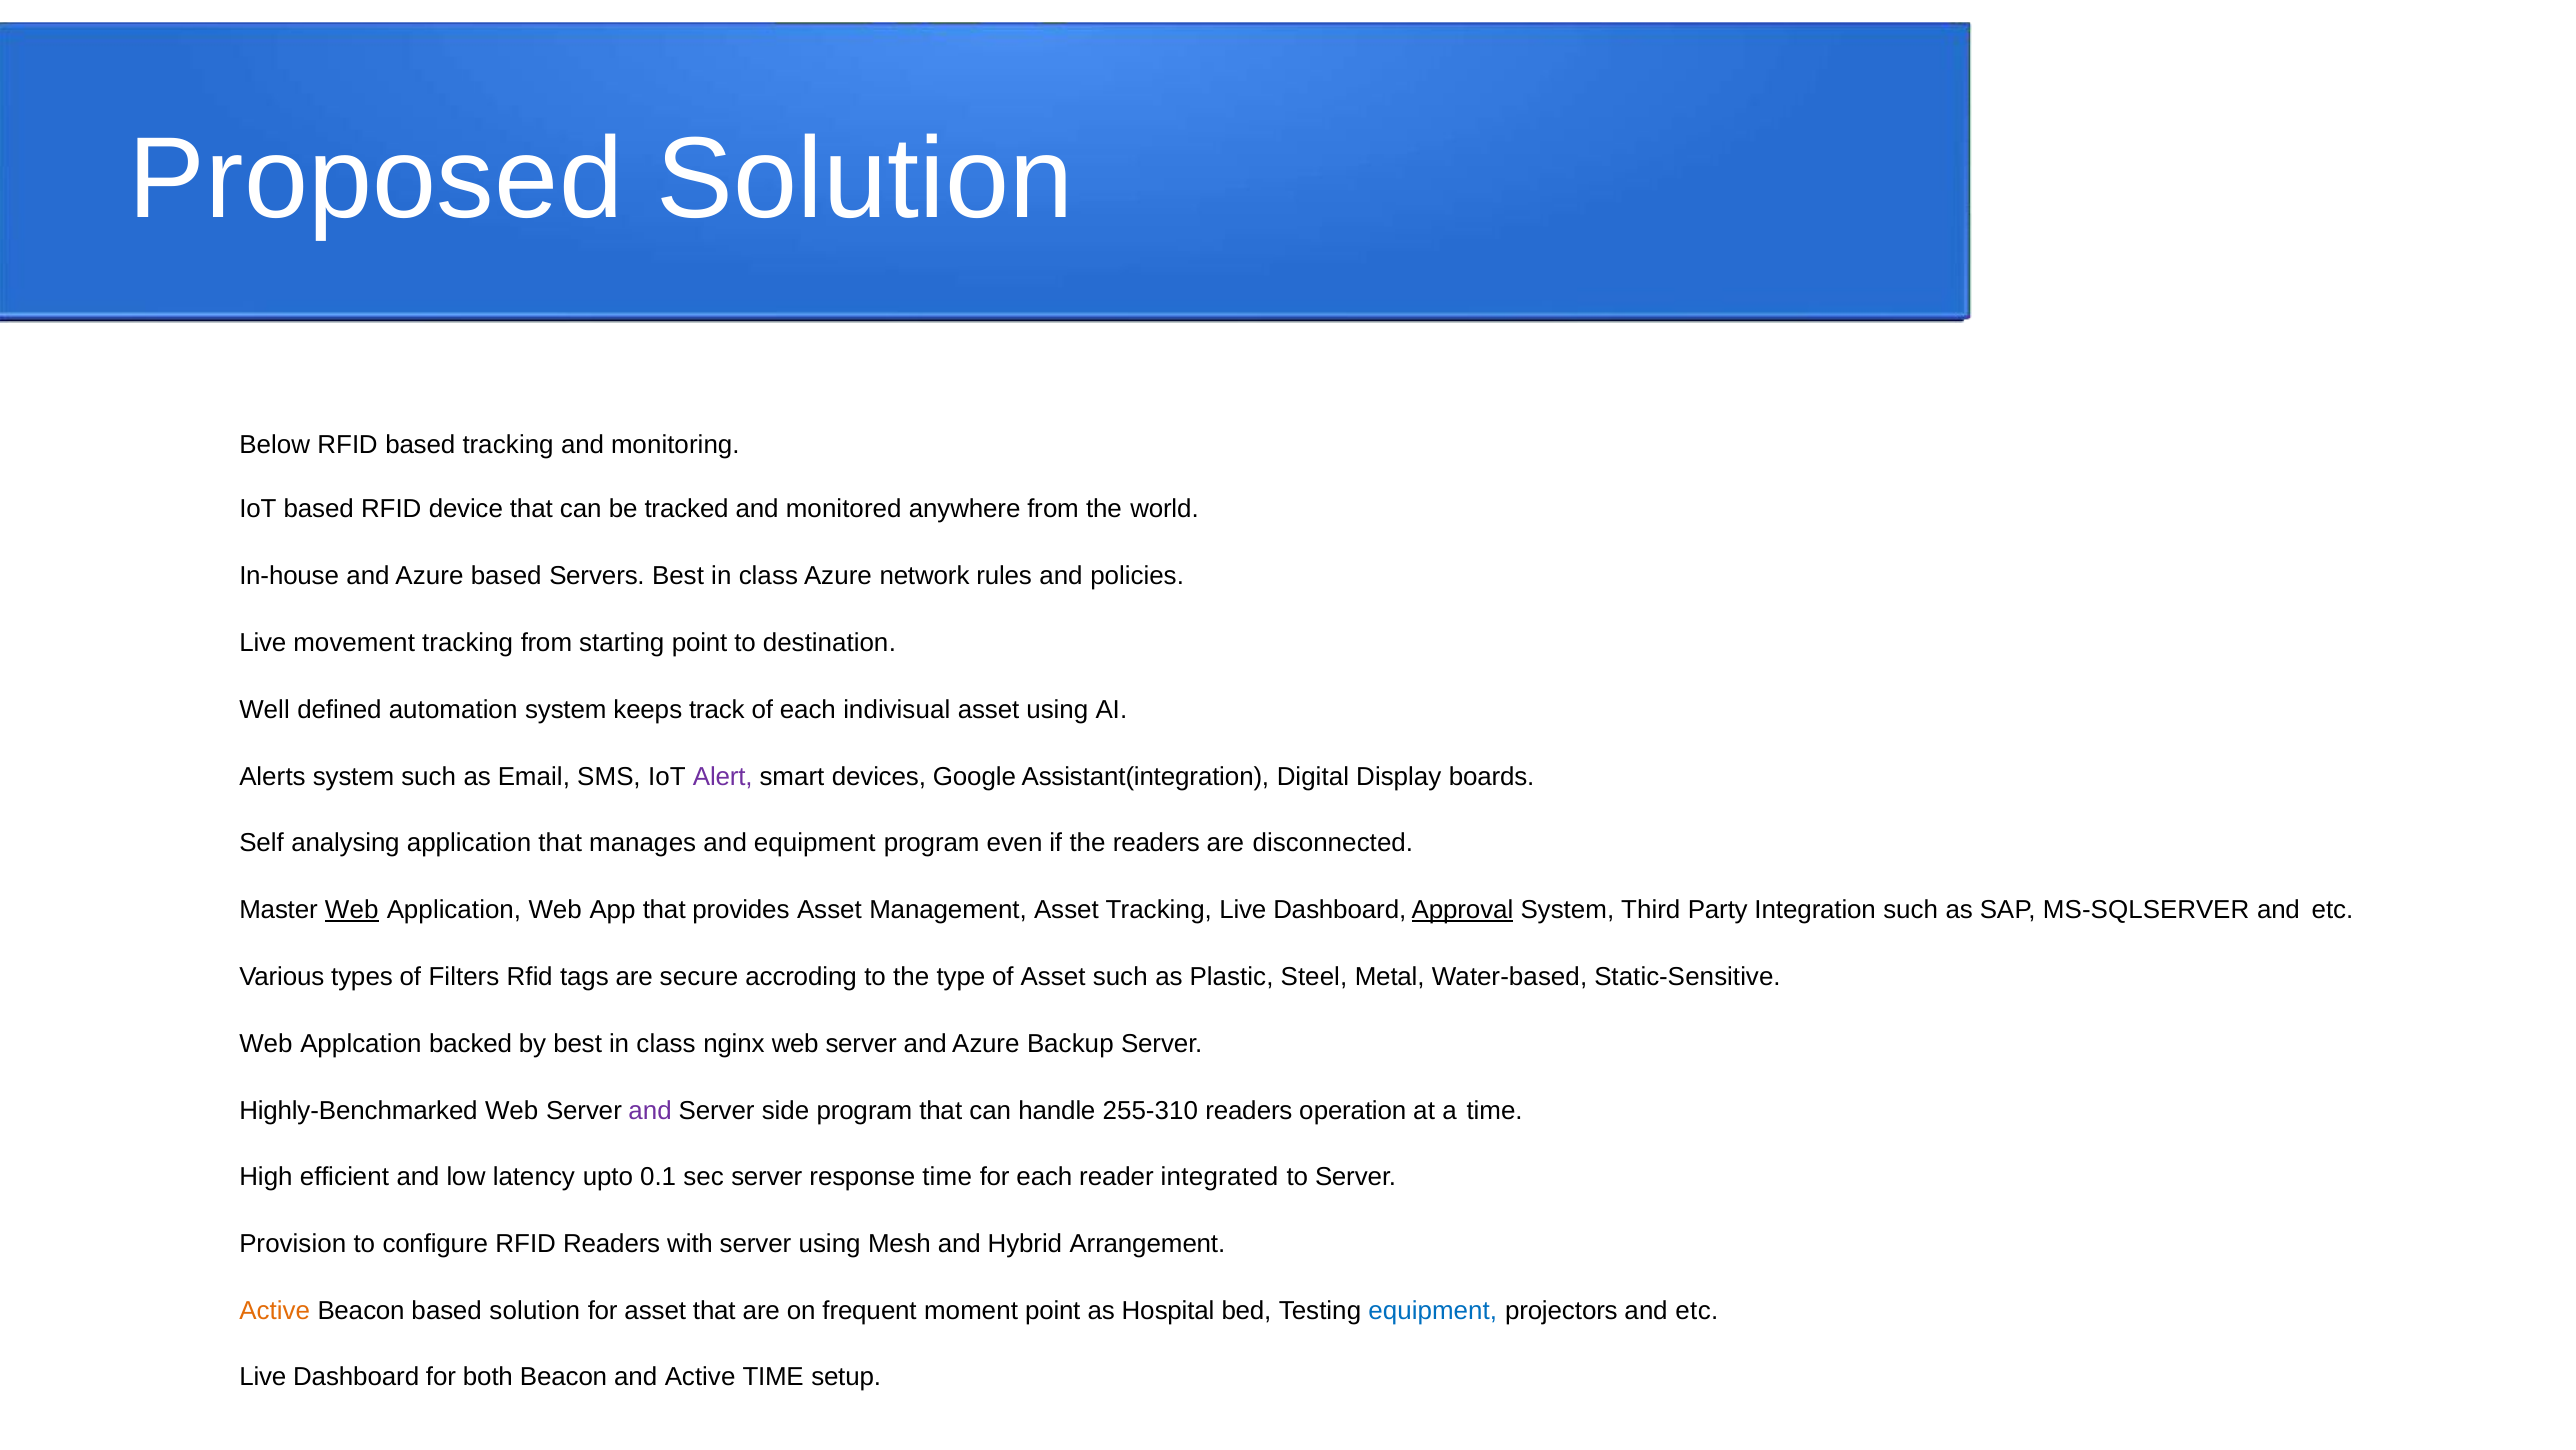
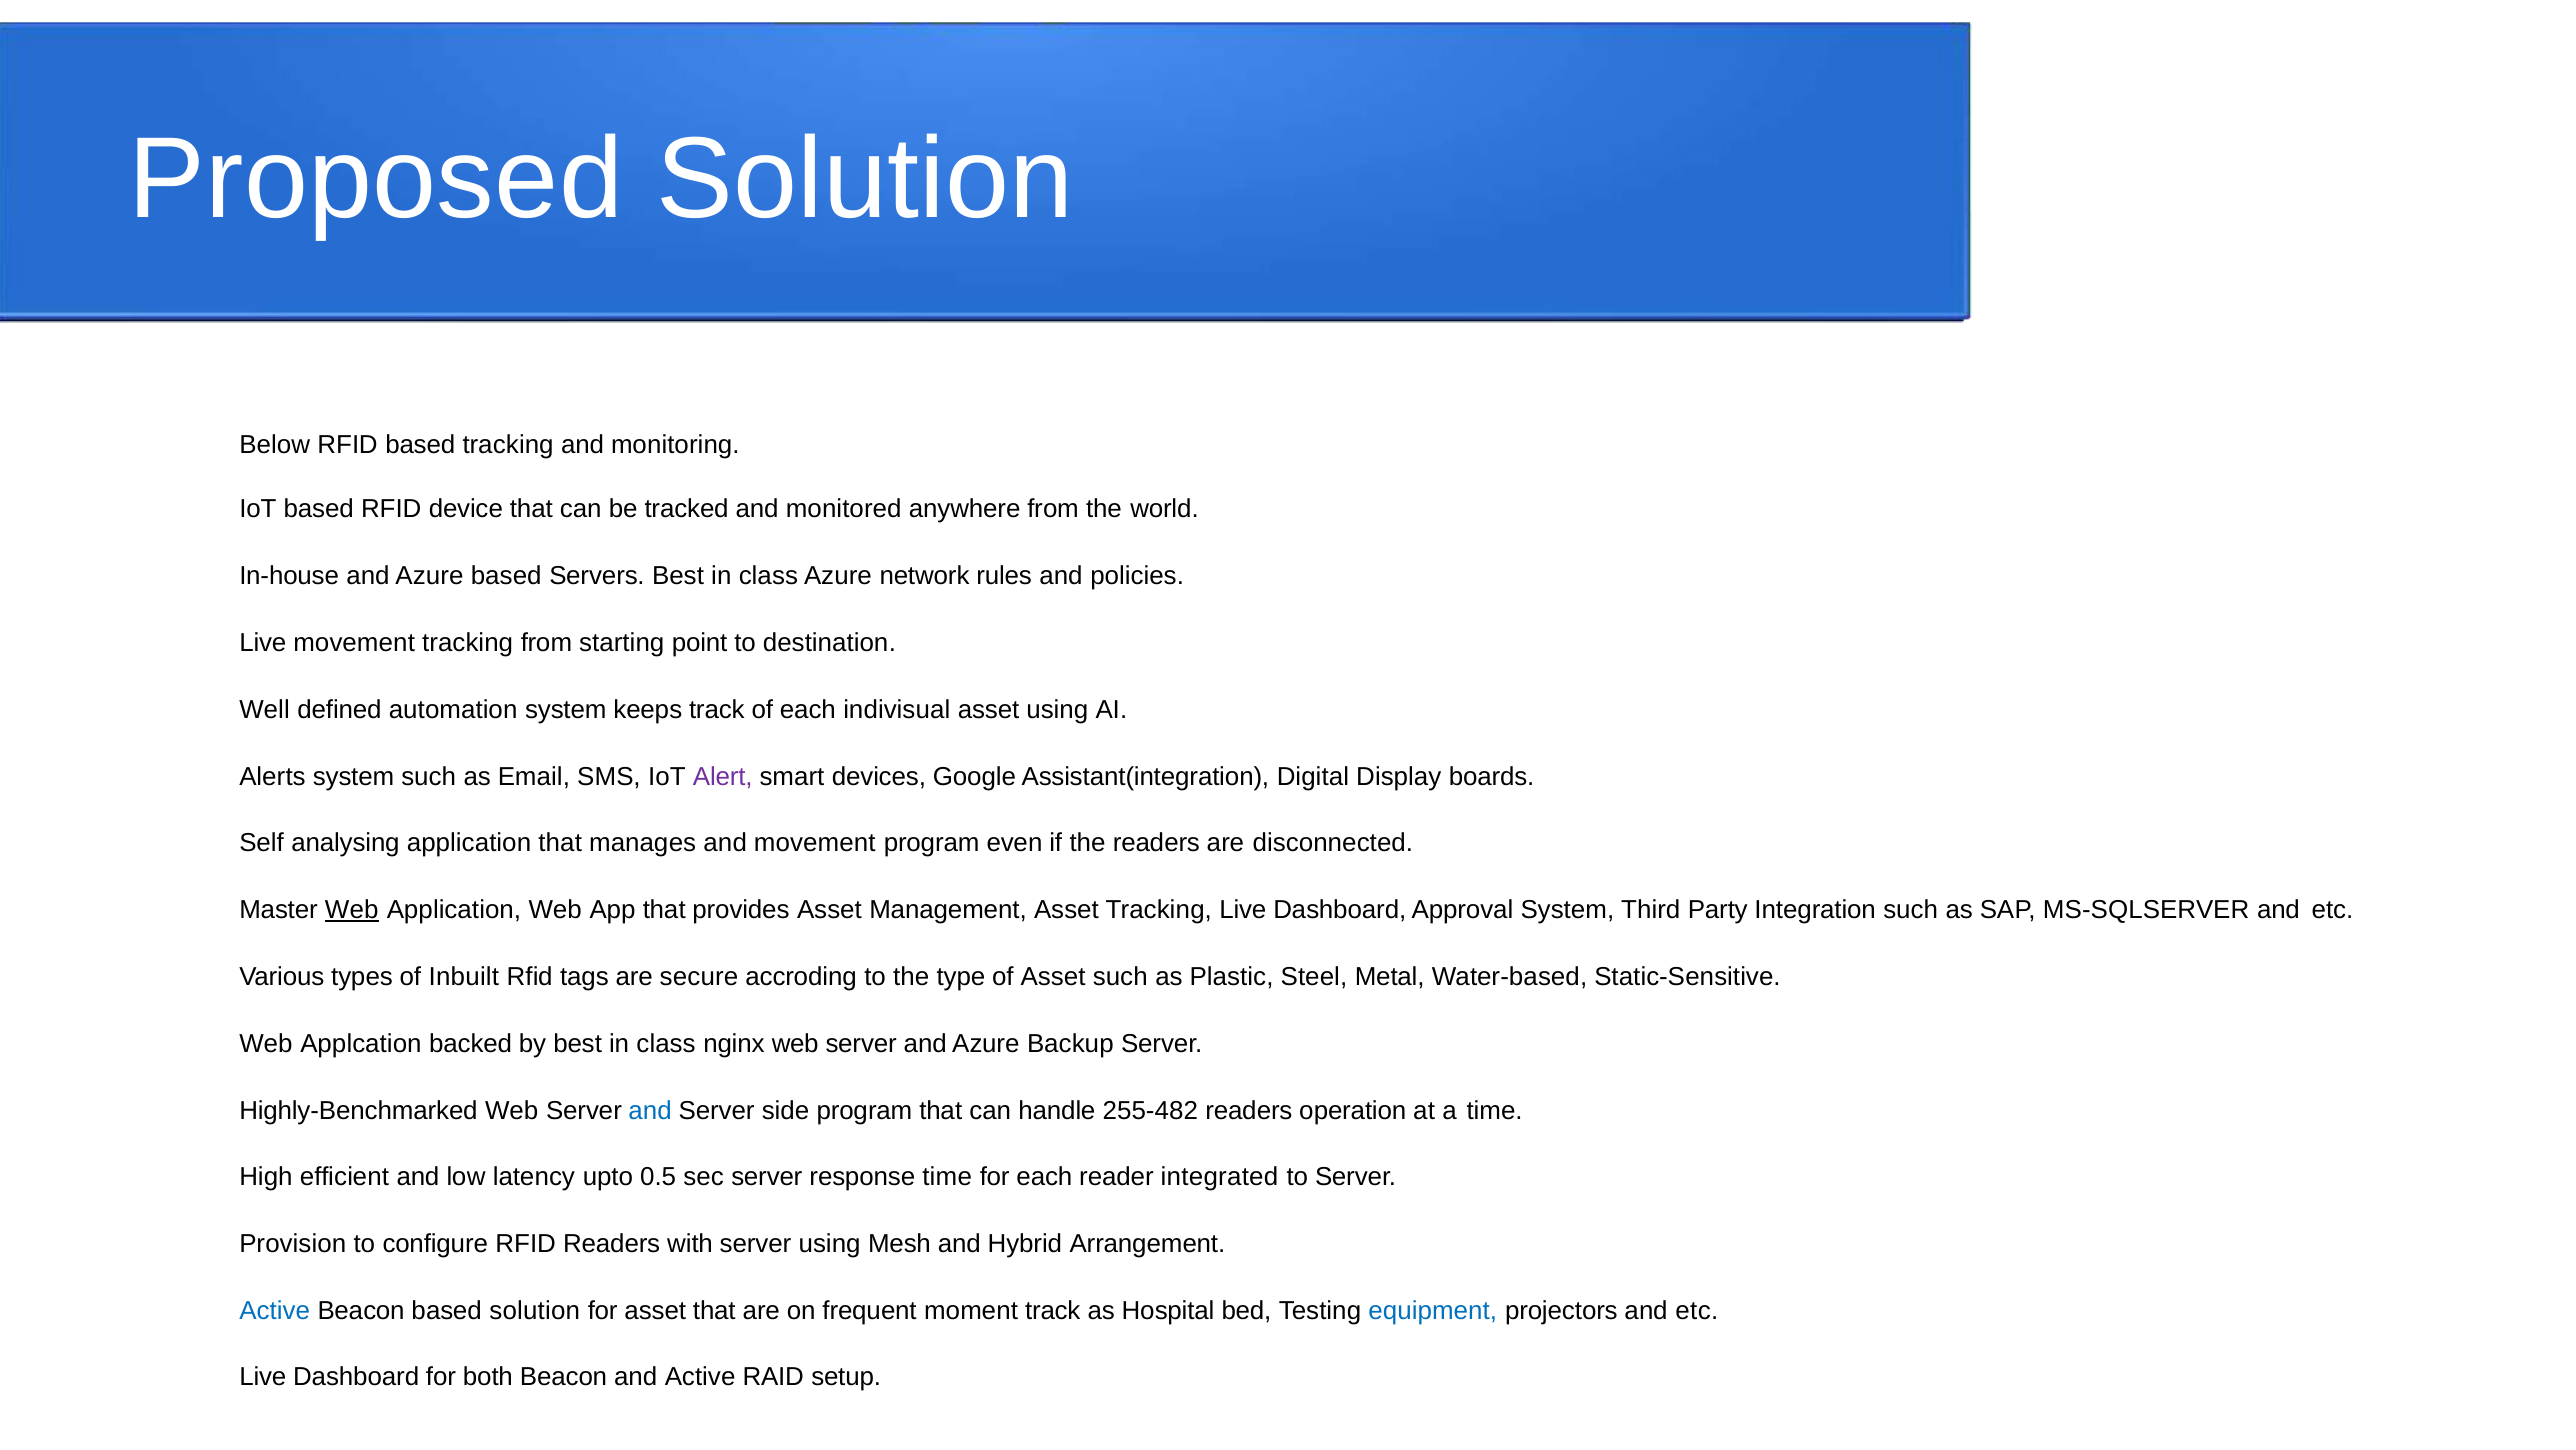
and equipment: equipment -> movement
Approval underline: present -> none
Filters: Filters -> Inbuilt
and at (650, 1111) colour: purple -> blue
255-310: 255-310 -> 255-482
0.1: 0.1 -> 0.5
Active at (275, 1311) colour: orange -> blue
moment point: point -> track
Active TIME: TIME -> RAID
